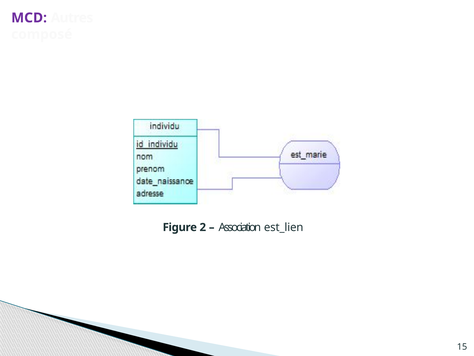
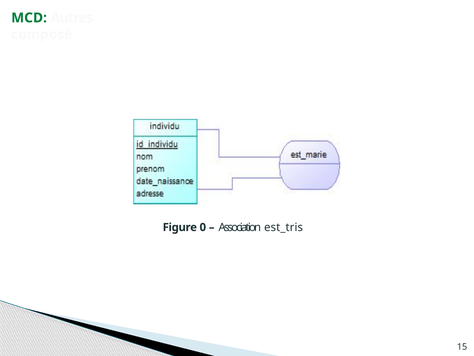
MCD colour: purple -> green
2: 2 -> 0
est_lien: est_lien -> est_tris
